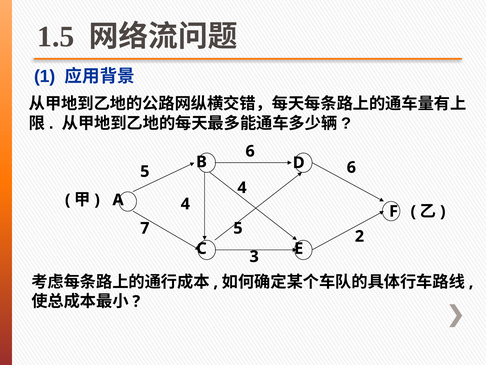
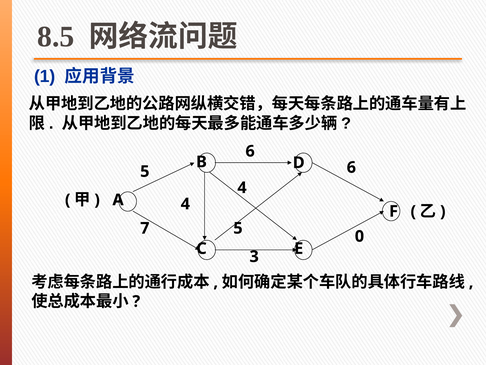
1.5: 1.5 -> 8.5
2: 2 -> 0
